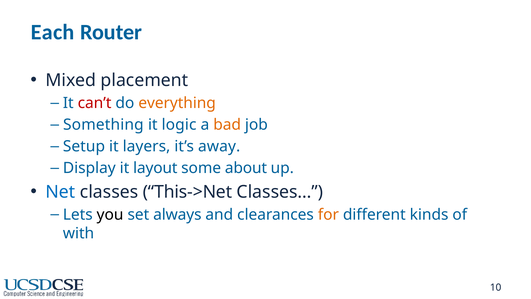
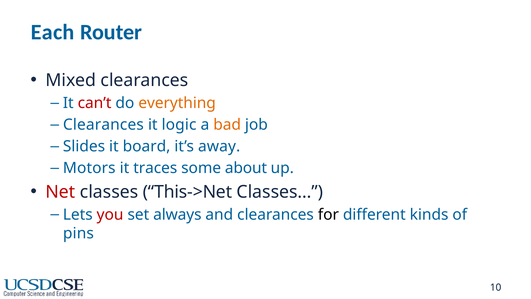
Mixed placement: placement -> clearances
Something at (103, 125): Something -> Clearances
Setup: Setup -> Slides
layers: layers -> board
Display: Display -> Motors
layout: layout -> traces
Net colour: blue -> red
you colour: black -> red
for colour: orange -> black
with: with -> pins
